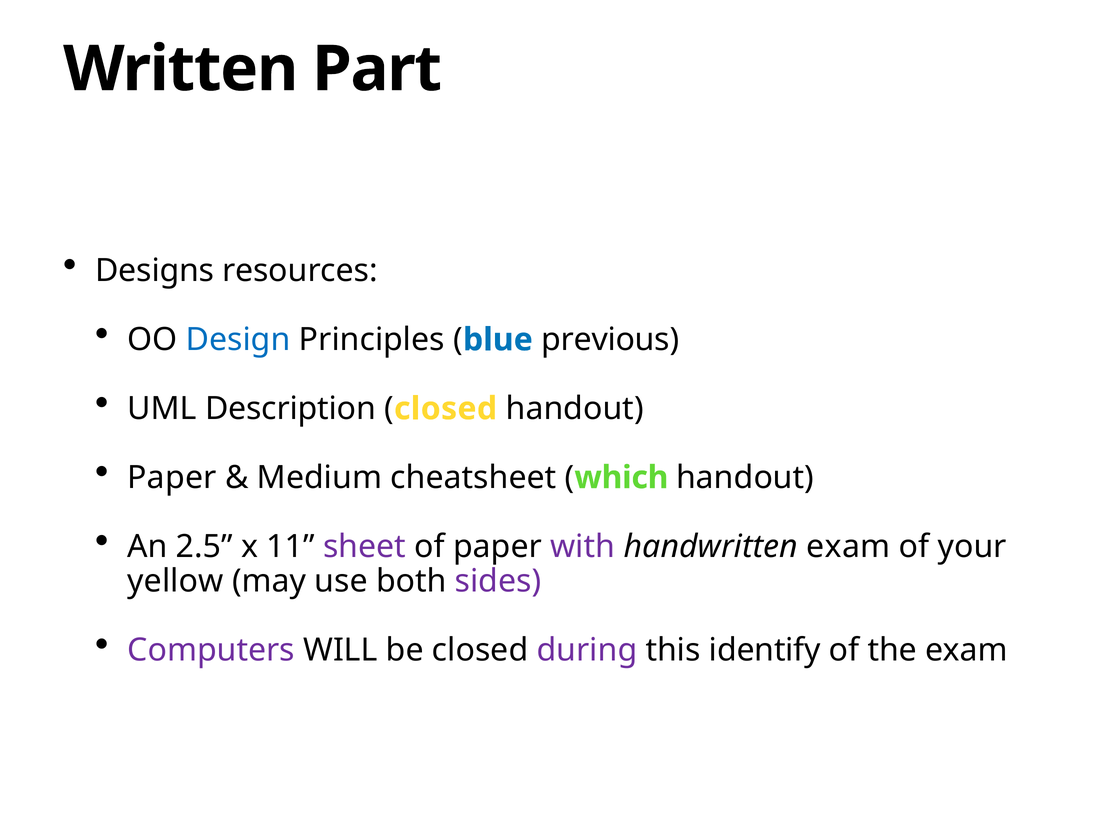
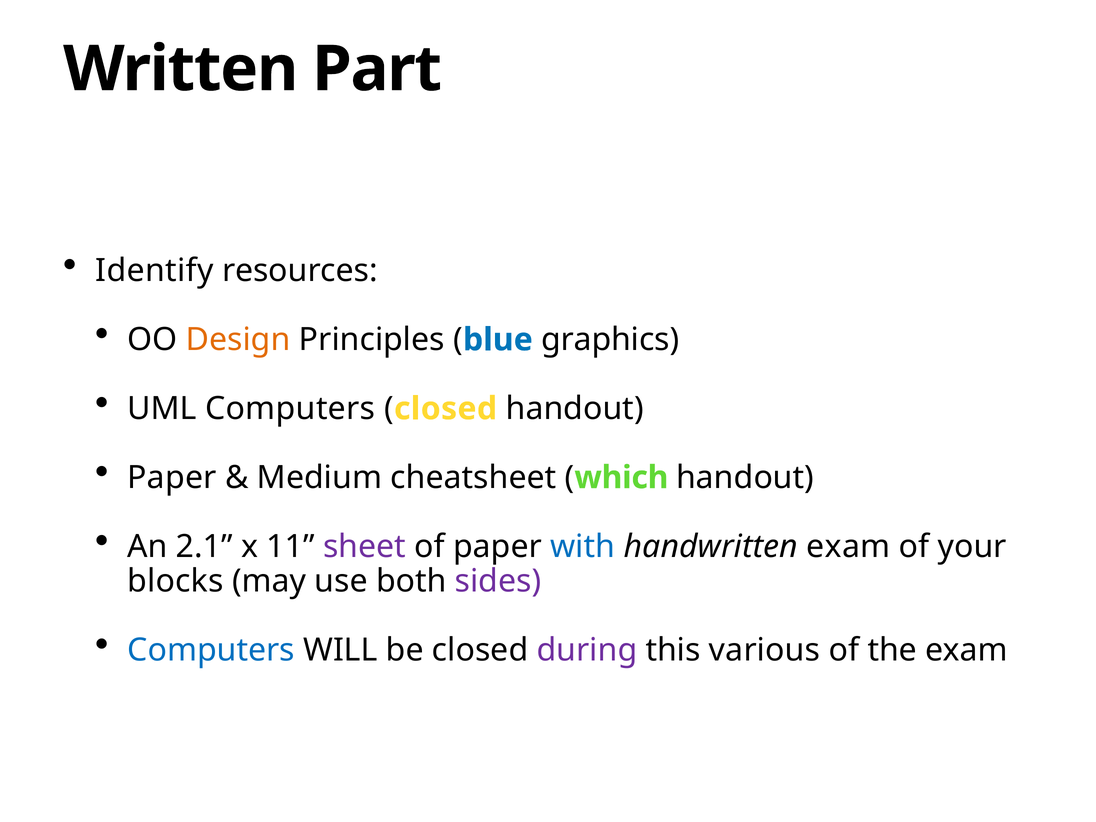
Designs: Designs -> Identify
Design colour: blue -> orange
previous: previous -> graphics
UML Description: Description -> Computers
2.5: 2.5 -> 2.1
with colour: purple -> blue
yellow: yellow -> blocks
Computers at (211, 650) colour: purple -> blue
identify: identify -> various
